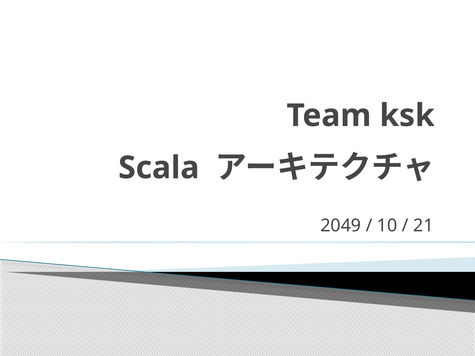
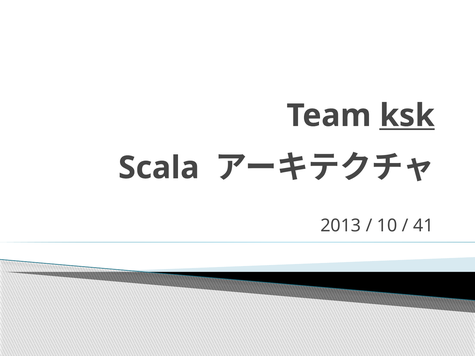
ksk underline: none -> present
2049: 2049 -> 2013
21: 21 -> 41
